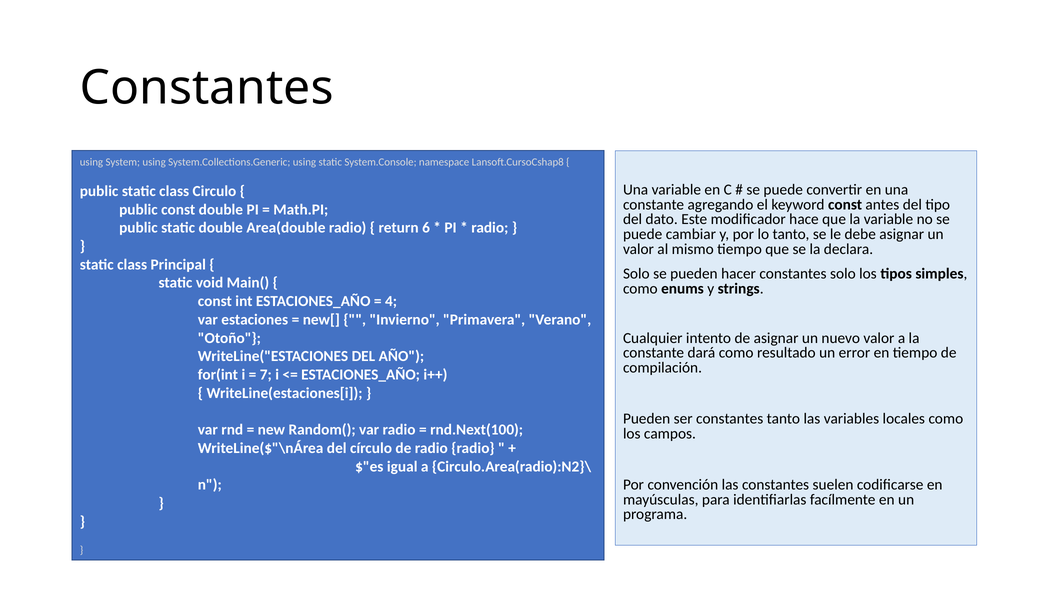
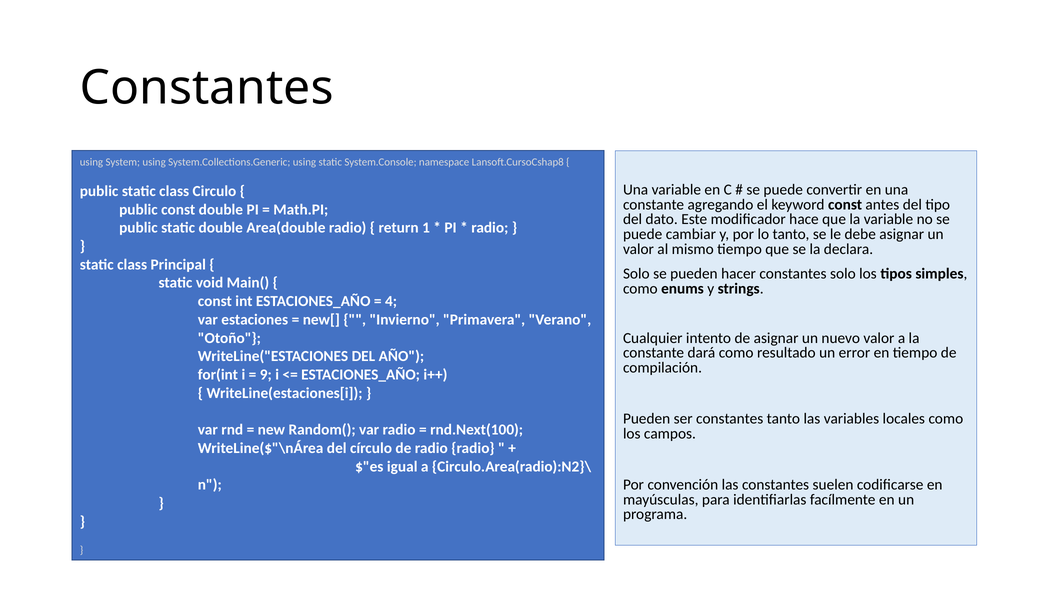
6: 6 -> 1
7: 7 -> 9
